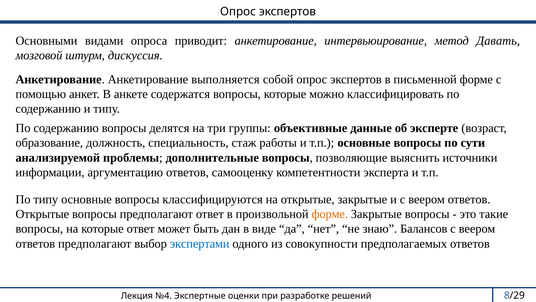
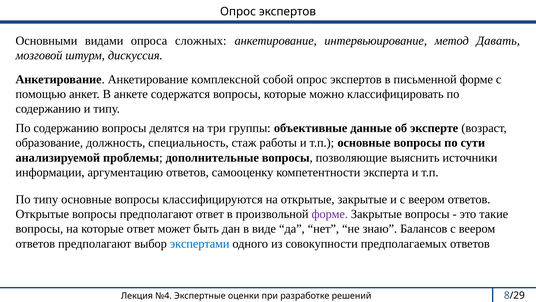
приводит: приводит -> сложных
выполняется: выполняется -> комплексной
форме at (330, 214) colour: orange -> purple
